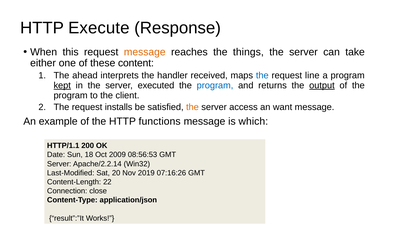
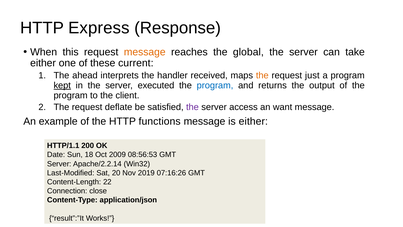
Execute: Execute -> Express
things: things -> global
content: content -> current
the at (262, 76) colour: blue -> orange
line: line -> just
output underline: present -> none
installs: installs -> deflate
the at (192, 107) colour: orange -> purple
is which: which -> either
